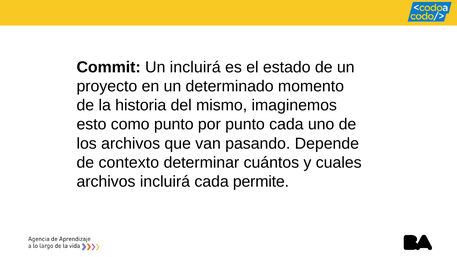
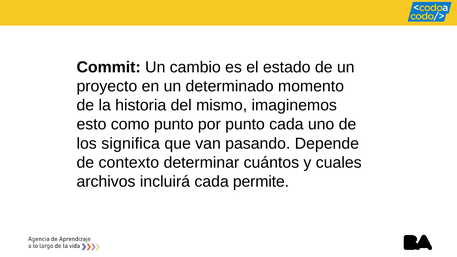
Un incluirá: incluirá -> cambio
los archivos: archivos -> significa
